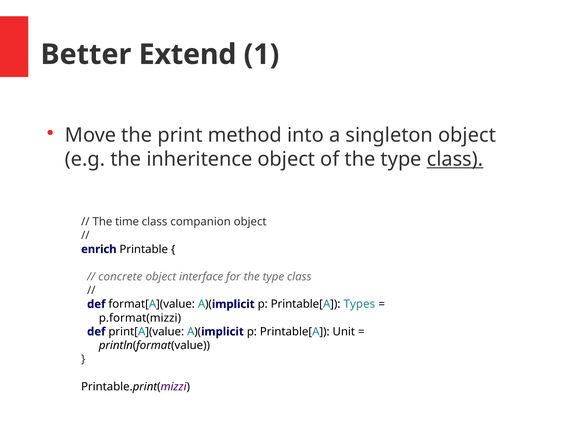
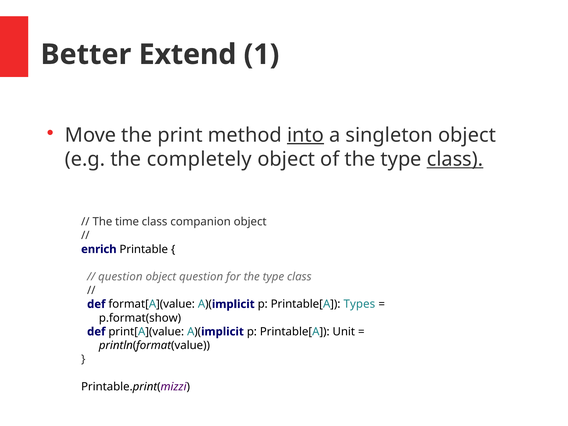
into underline: none -> present
inheritence: inheritence -> completely
concrete at (120, 277): concrete -> question
object interface: interface -> question
p.format(mizzi: p.format(mizzi -> p.format(show
